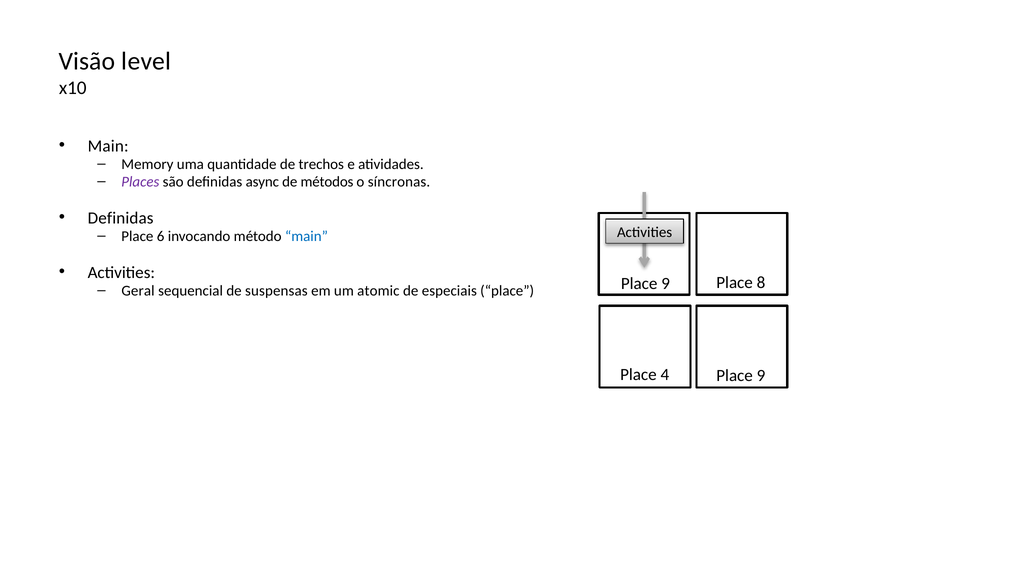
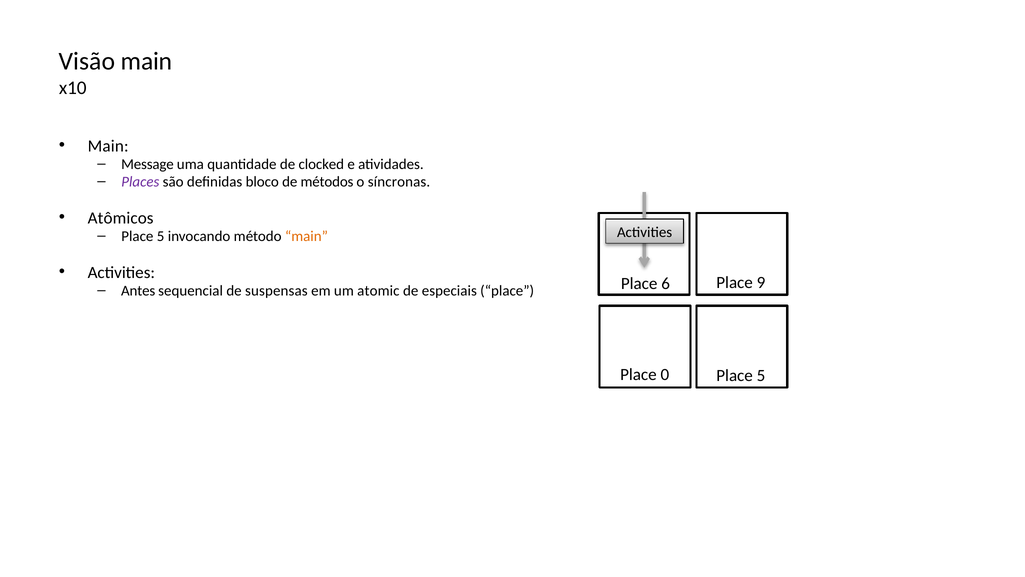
Visão level: level -> main
Memory: Memory -> Message
trechos: trechos -> clocked
async: async -> bloco
Definidas at (121, 218): Definidas -> Atômicos
6 at (161, 236): 6 -> 5
main at (306, 236) colour: blue -> orange
8: 8 -> 9
9 at (666, 283): 9 -> 6
Geral: Geral -> Antes
4: 4 -> 0
9 at (761, 375): 9 -> 5
